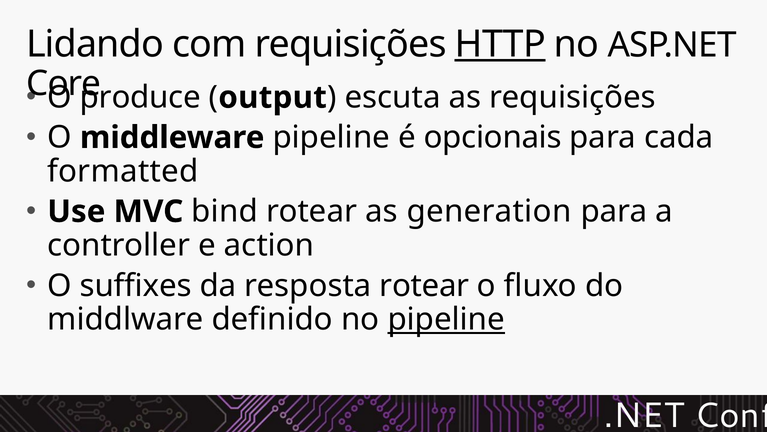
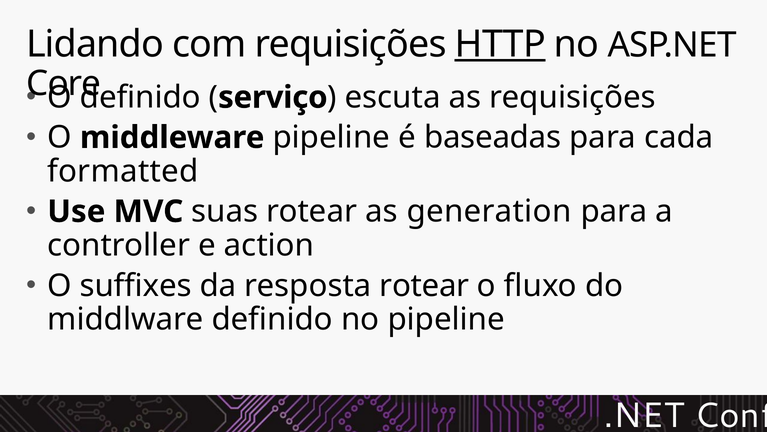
produce at (140, 97): produce -> definido
output: output -> serviço
opcionais: opcionais -> baseadas
bind: bind -> suas
pipeline at (446, 319) underline: present -> none
